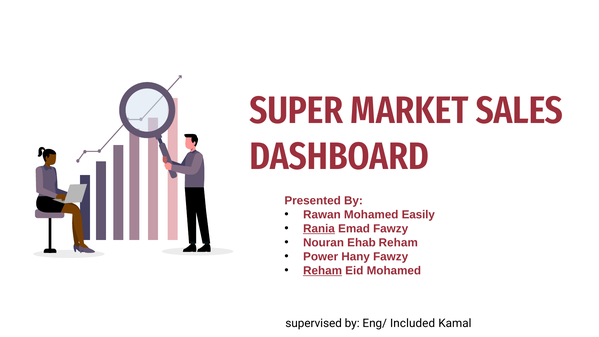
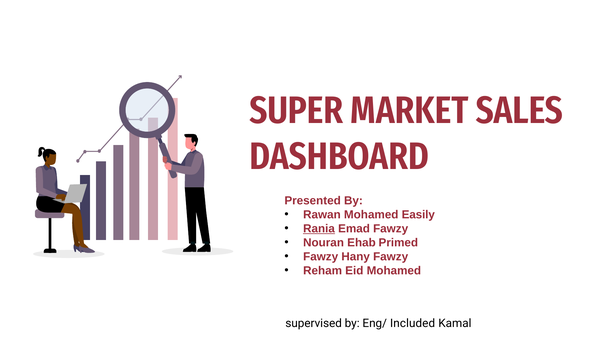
Ehab Reham: Reham -> Primed
Power at (321, 257): Power -> Fawzy
Reham at (323, 271) underline: present -> none
